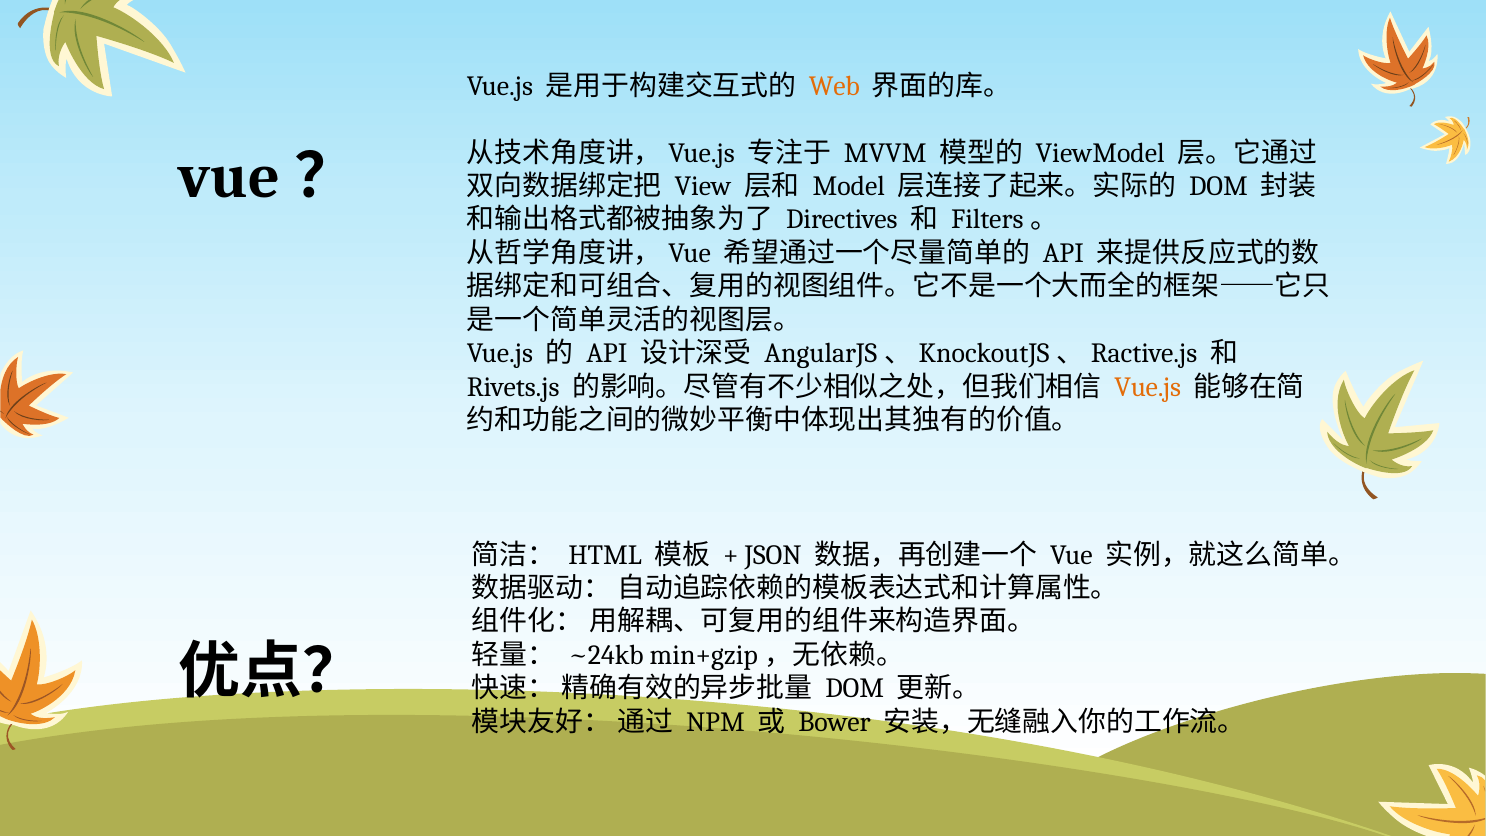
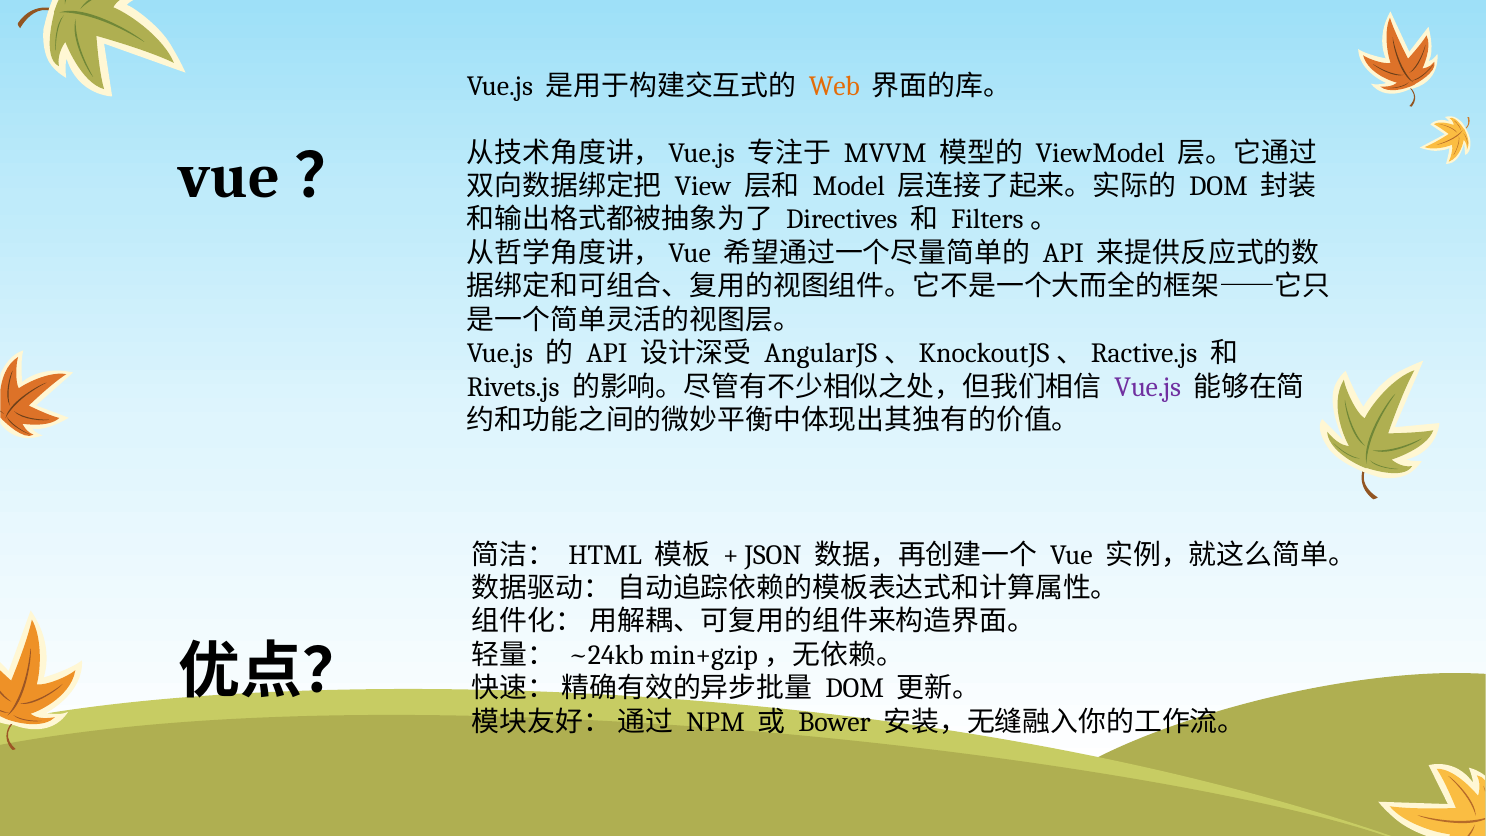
Vue.js at (1148, 387) colour: orange -> purple
